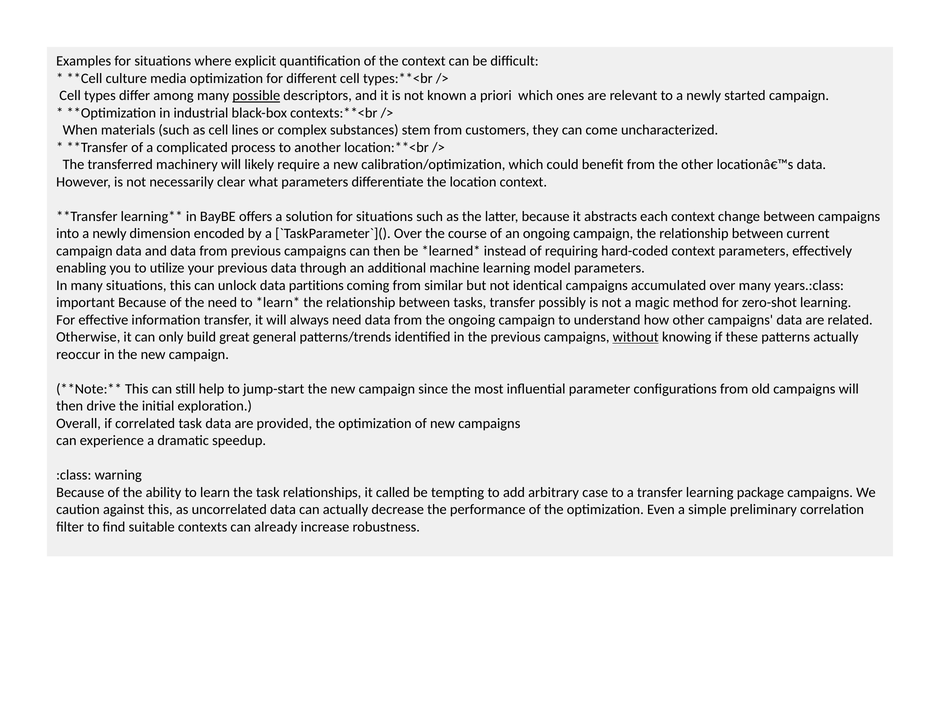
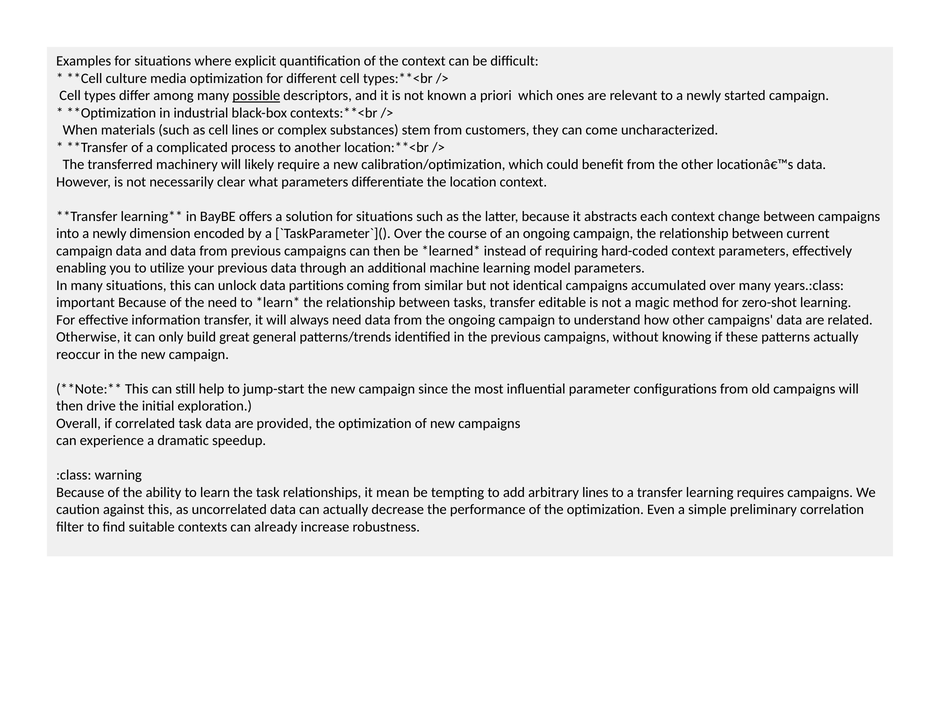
possibly: possibly -> editable
without underline: present -> none
called: called -> mean
arbitrary case: case -> lines
package: package -> requires
